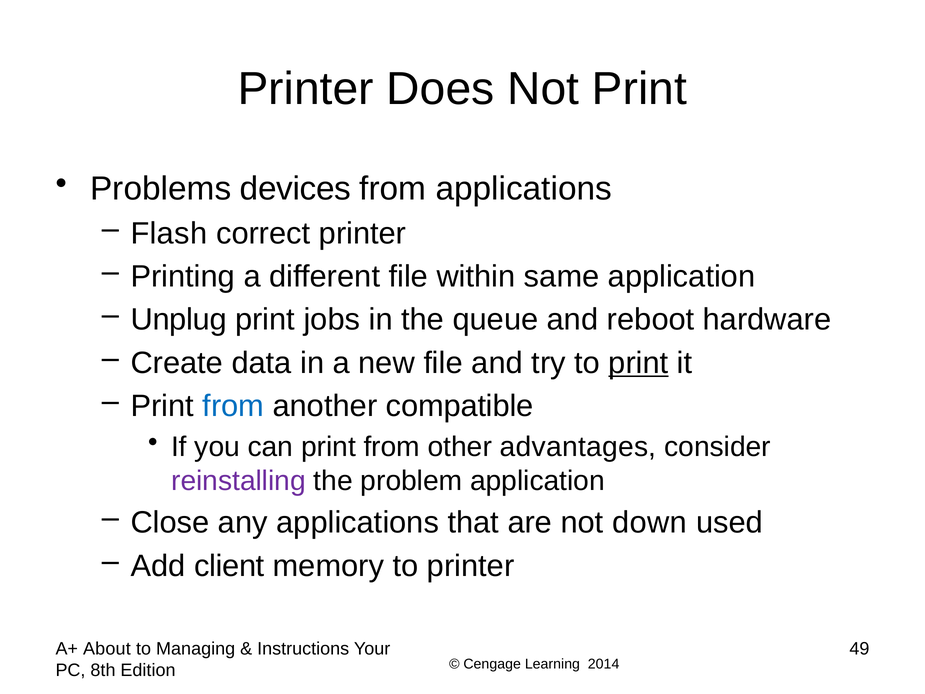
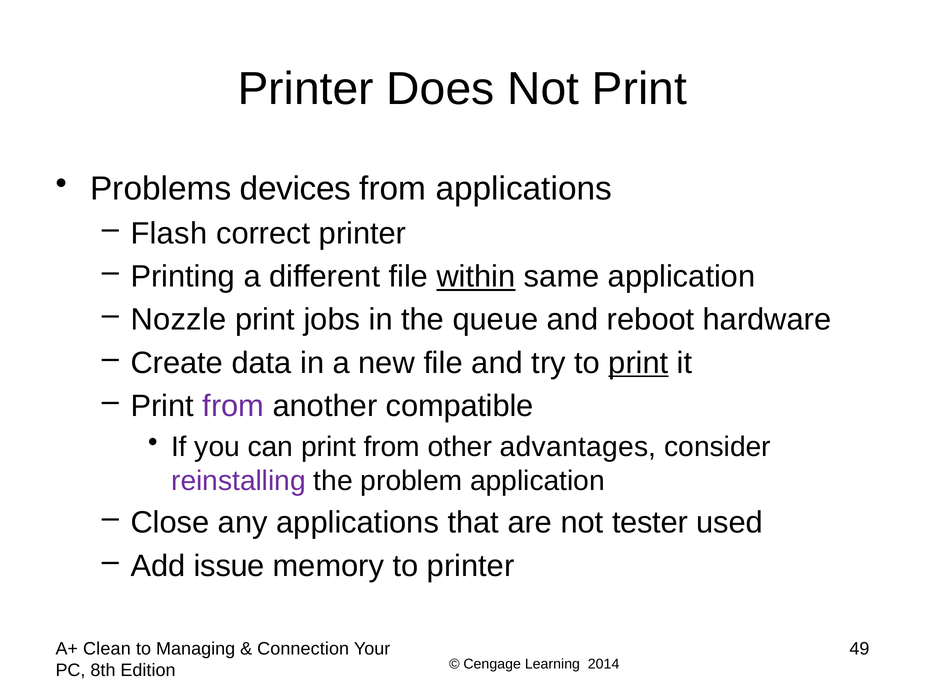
within underline: none -> present
Unplug: Unplug -> Nozzle
from at (233, 406) colour: blue -> purple
down: down -> tester
client: client -> issue
About: About -> Clean
Instructions: Instructions -> Connection
